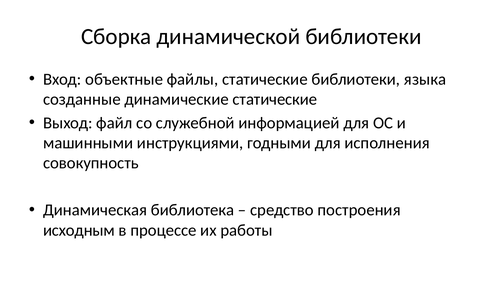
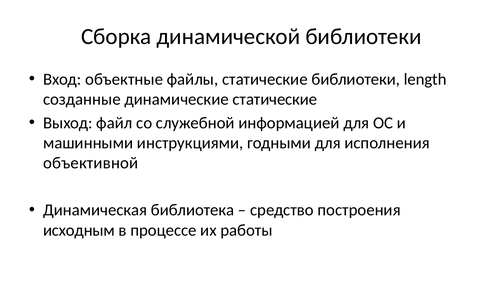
языка: языка -> length
совокупность: совокупность -> объективной
